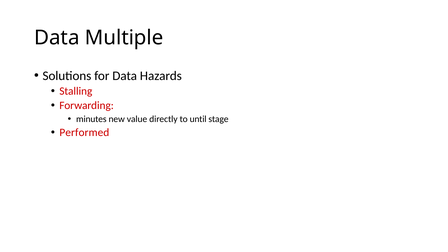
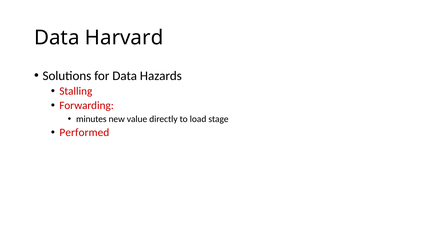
Multiple: Multiple -> Harvard
until: until -> load
